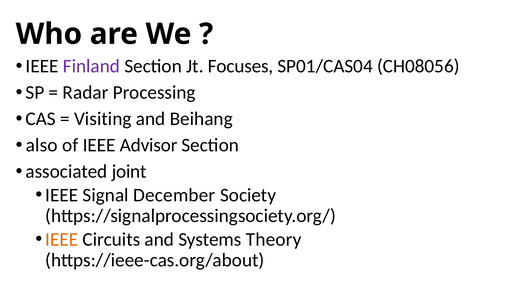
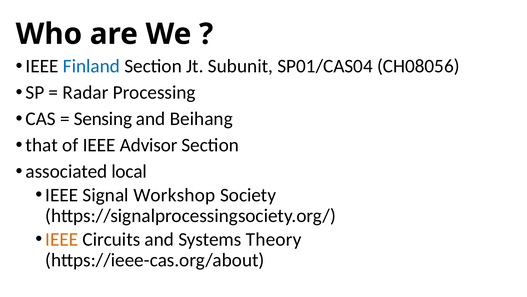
Finland colour: purple -> blue
Focuses: Focuses -> Subunit
Visiting: Visiting -> Sensing
also: also -> that
joint: joint -> local
December: December -> Workshop
